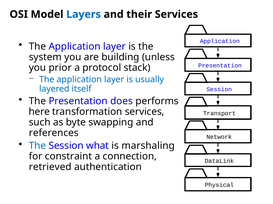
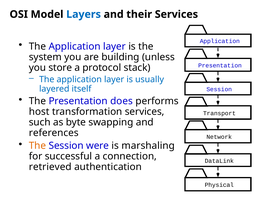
prior: prior -> store
here: here -> host
The at (37, 146) colour: blue -> orange
what: what -> were
constraint: constraint -> successful
